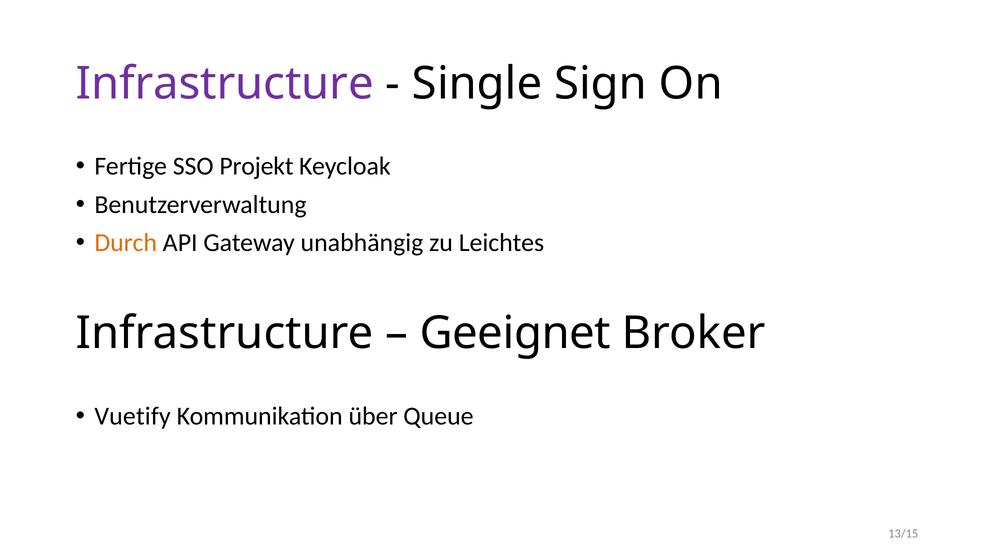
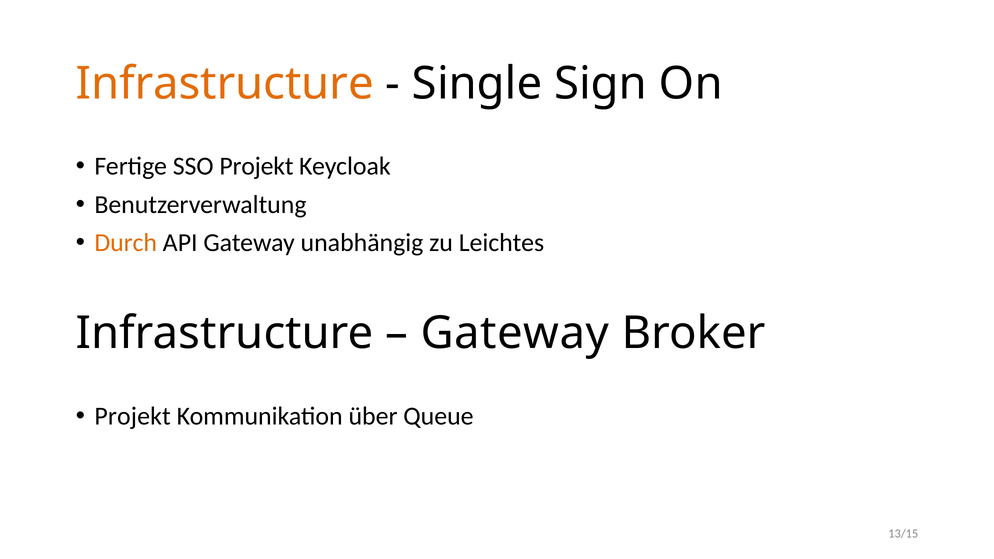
Infrastructure at (225, 83) colour: purple -> orange
Geeignet at (515, 333): Geeignet -> Gateway
Vuetify at (133, 416): Vuetify -> Projekt
